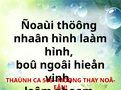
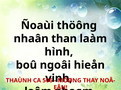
nhaân hình: hình -> than
